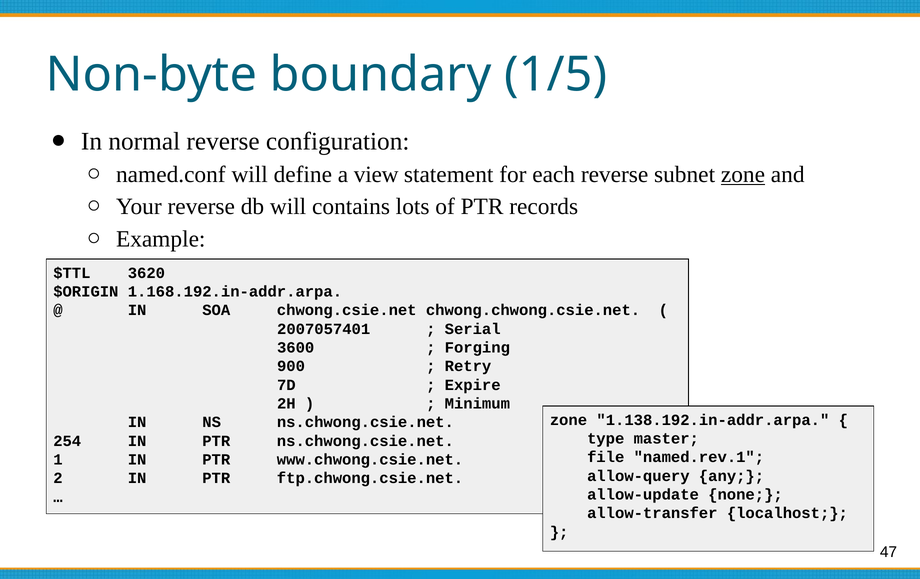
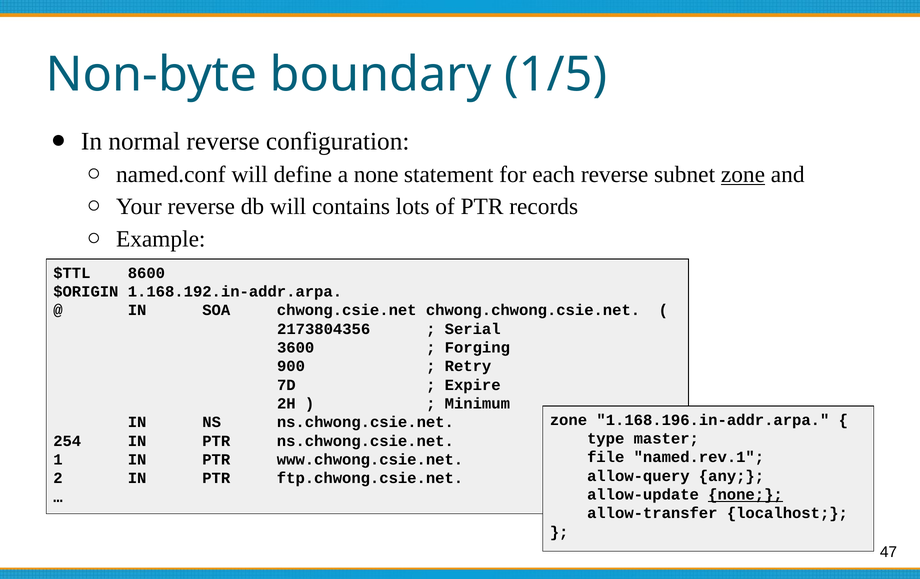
a view: view -> none
3620: 3620 -> 8600
2007057401: 2007057401 -> 2173804356
1.138.192.in-addr.arpa: 1.138.192.in-addr.arpa -> 1.168.196.in-addr.arpa
none at (746, 495) underline: none -> present
